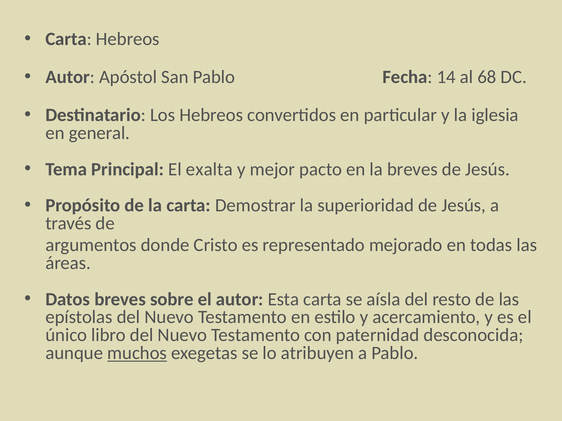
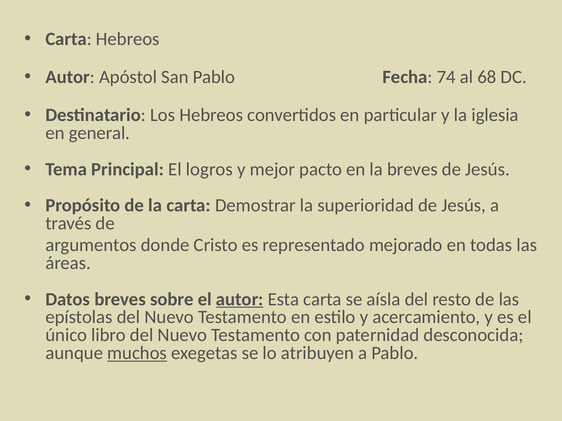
14: 14 -> 74
exalta: exalta -> logros
autor at (240, 300) underline: none -> present
